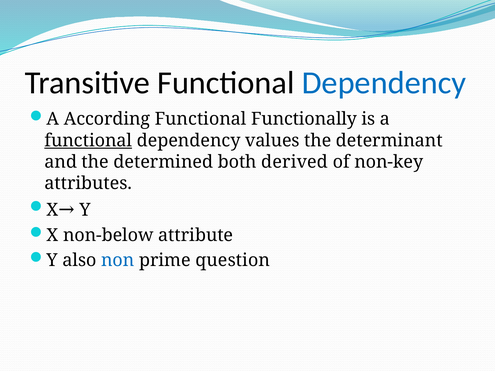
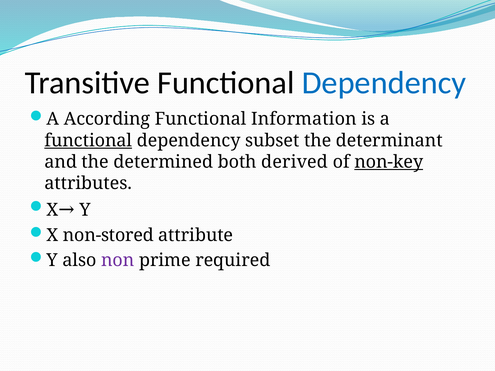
Functionally: Functionally -> Information
values: values -> subset
non-key underline: none -> present
non-below: non-below -> non-stored
non colour: blue -> purple
question: question -> required
